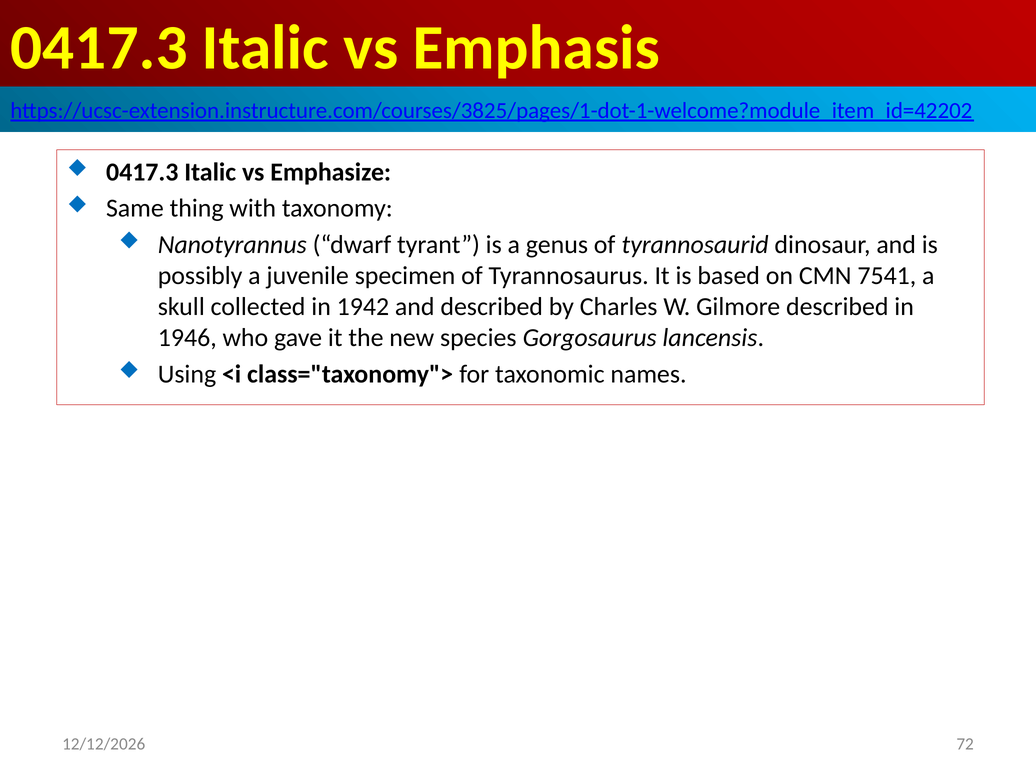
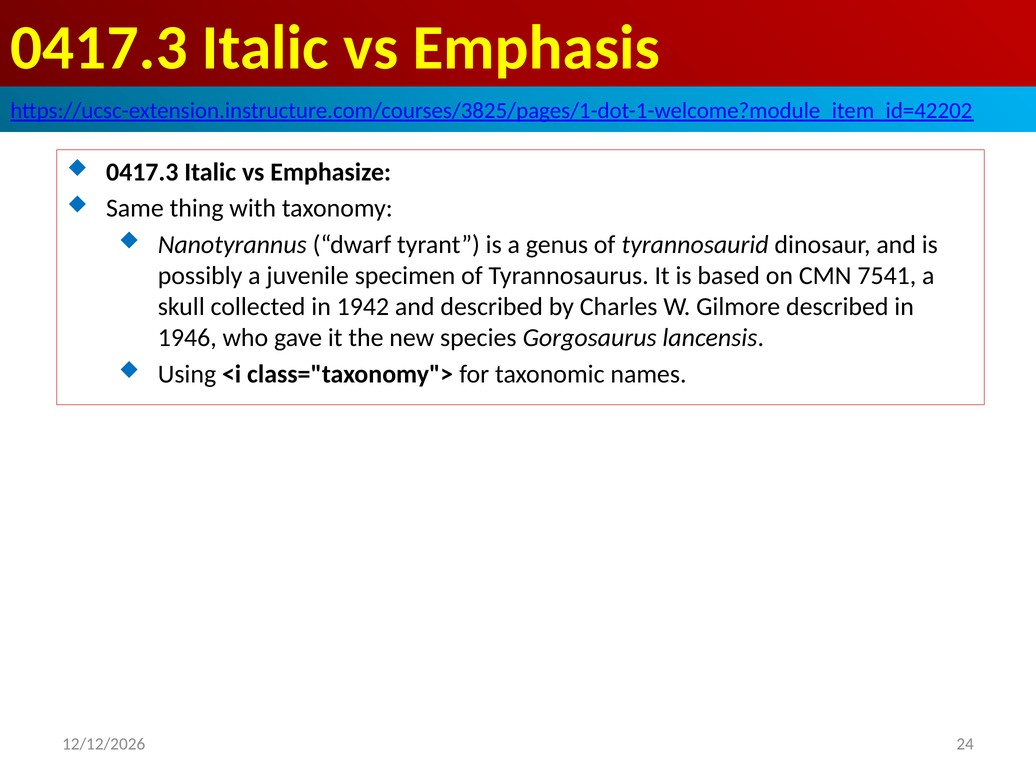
72: 72 -> 24
